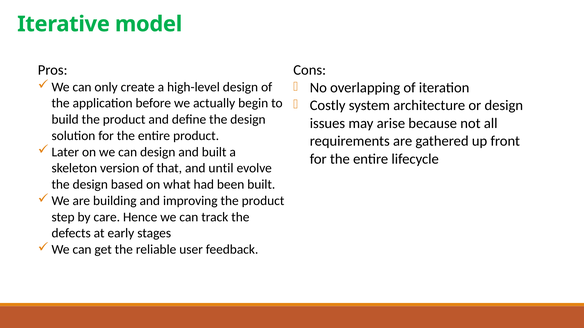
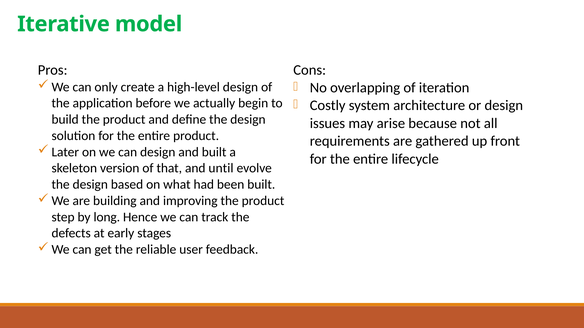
care: care -> long
